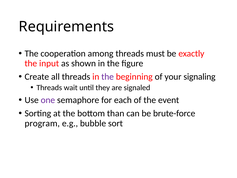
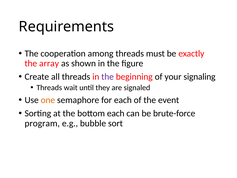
input: input -> array
one colour: purple -> orange
bottom than: than -> each
